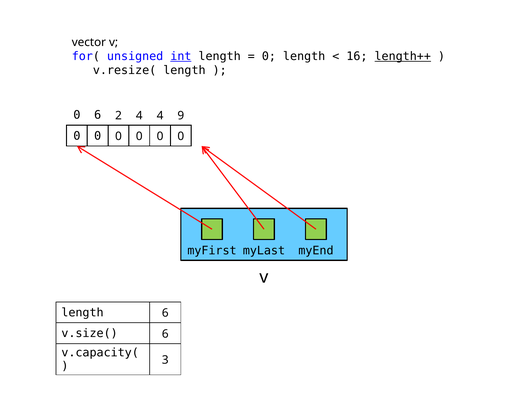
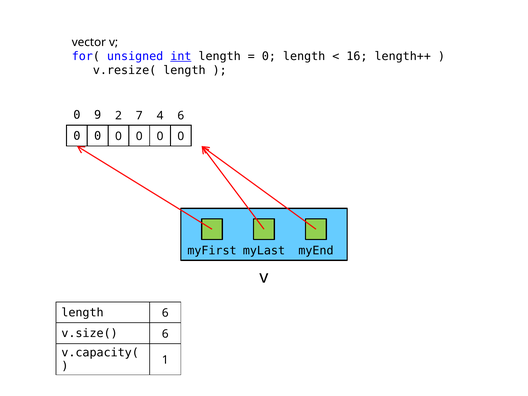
length++ underline: present -> none
0 6: 6 -> 9
2 4: 4 -> 7
4 9: 9 -> 6
3: 3 -> 1
